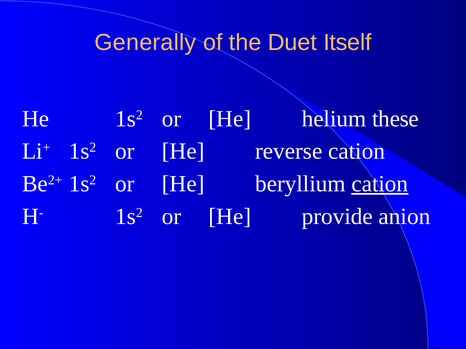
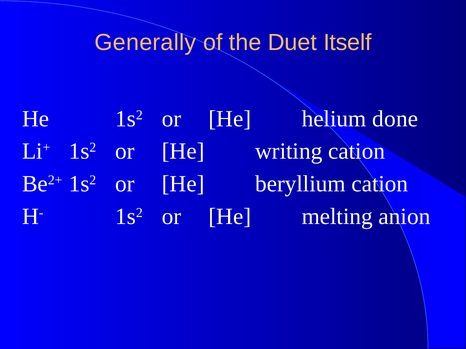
these: these -> done
reverse: reverse -> writing
cation at (380, 184) underline: present -> none
provide: provide -> melting
